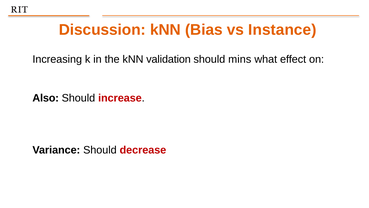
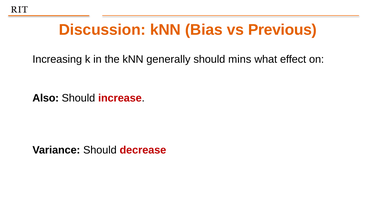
Instance: Instance -> Previous
validation: validation -> generally
